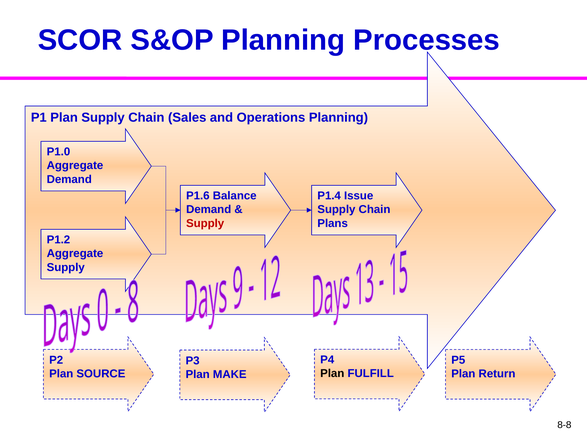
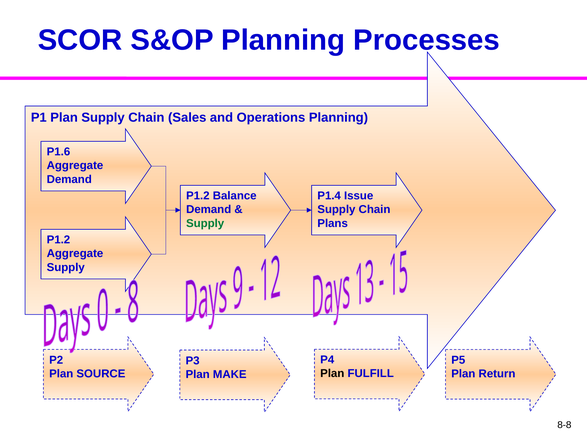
P1.0: P1.0 -> P1.6
P1.6 at (198, 196): P1.6 -> P1.2
Supply at (205, 223) colour: red -> green
